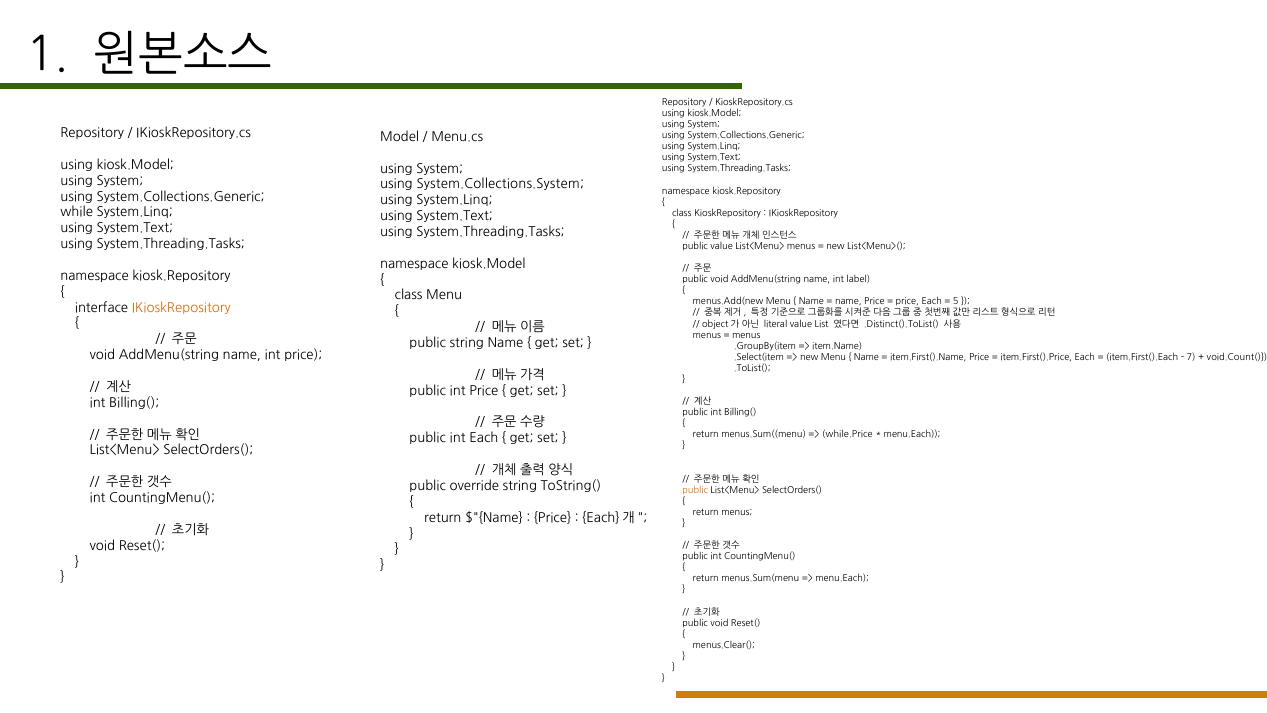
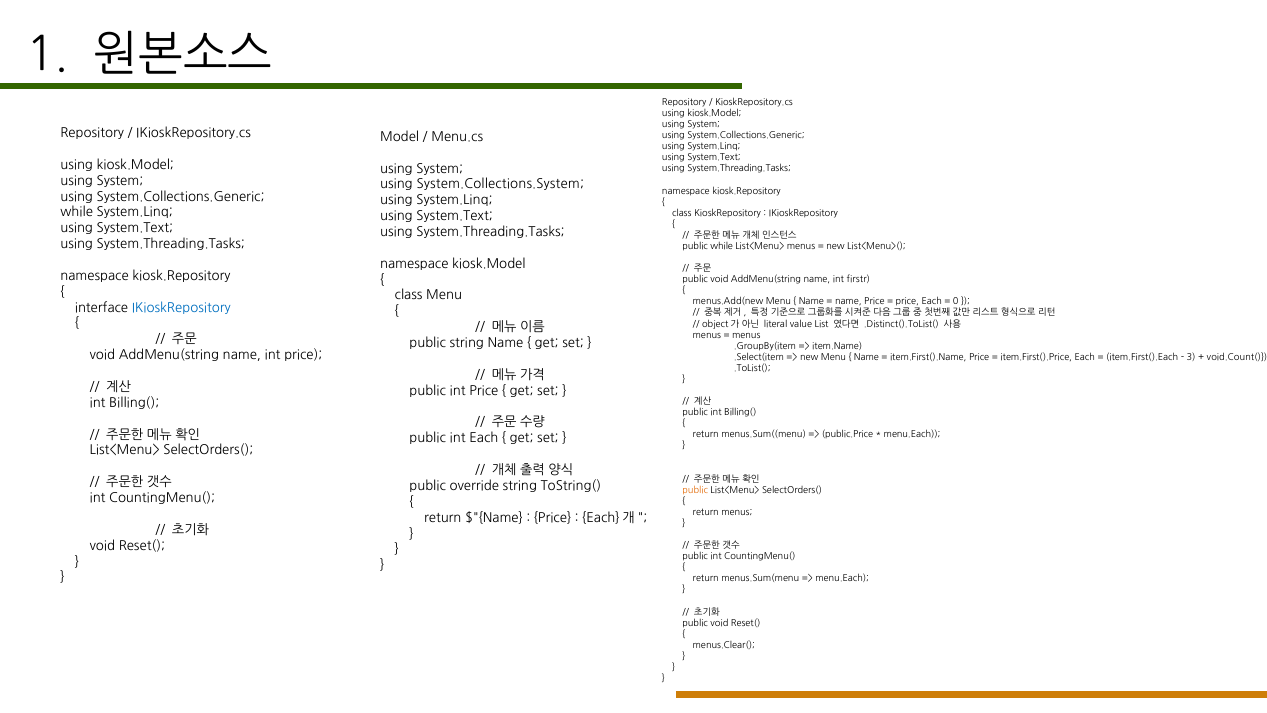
public value: value -> while
label: label -> firstr
5: 5 -> 0
IKioskRepository at (181, 308) colour: orange -> blue
7: 7 -> 3
while.Price: while.Price -> public.Price
